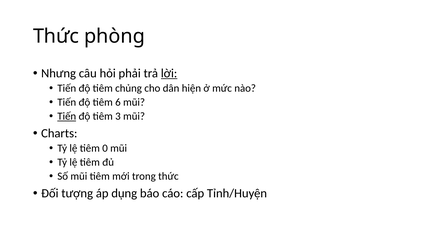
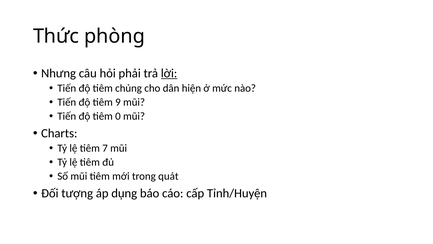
6: 6 -> 9
Tiến at (67, 116) underline: present -> none
3: 3 -> 0
0: 0 -> 7
trong thức: thức -> quát
